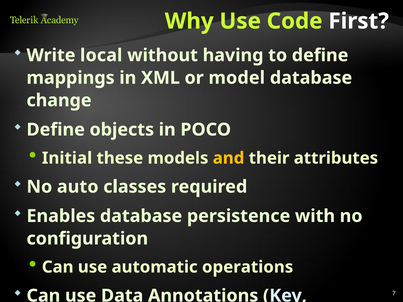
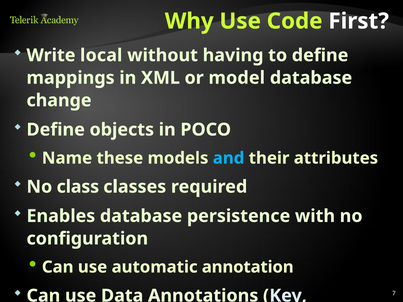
Initial: Initial -> Name
and colour: yellow -> light blue
auto: auto -> class
operations: operations -> annotation
